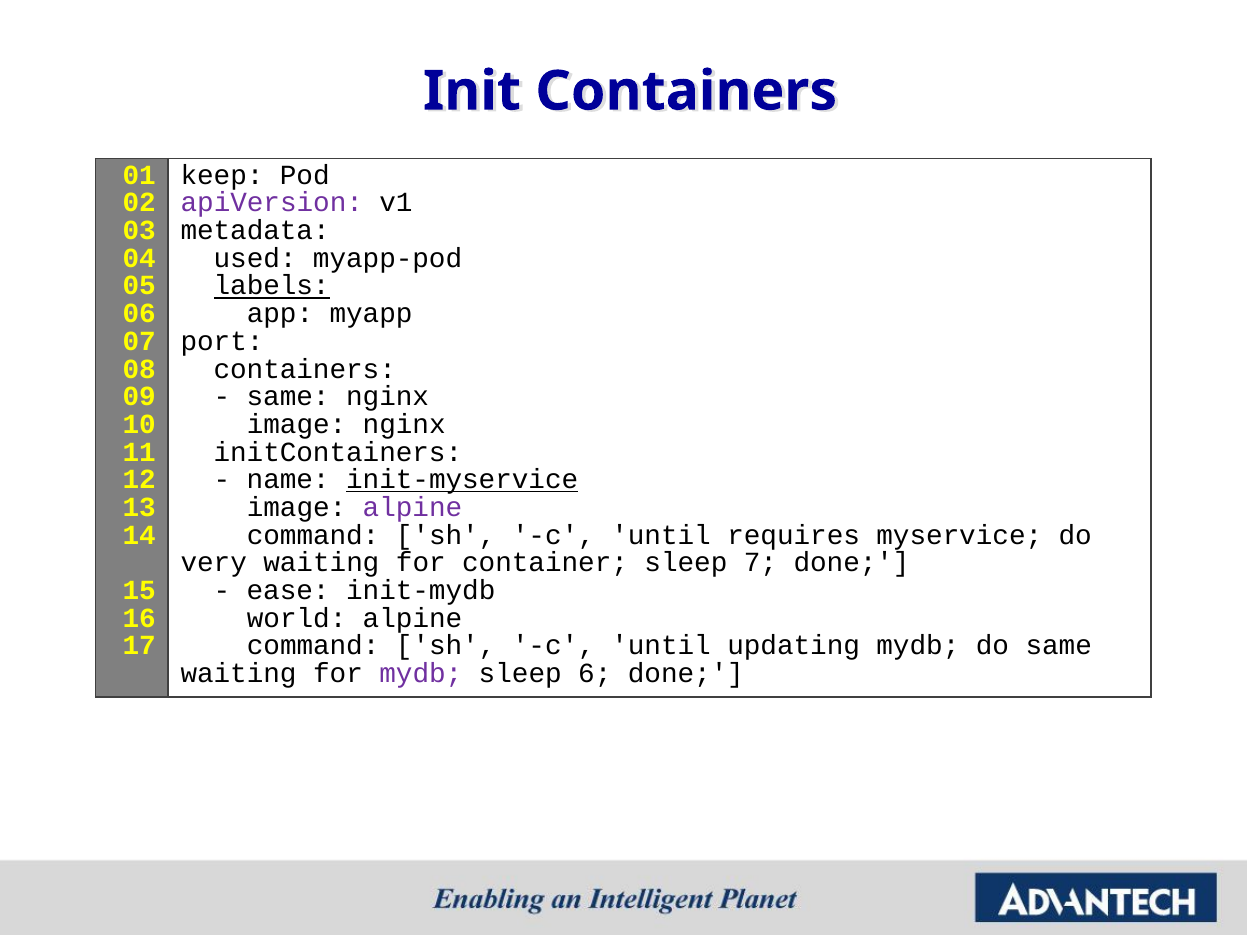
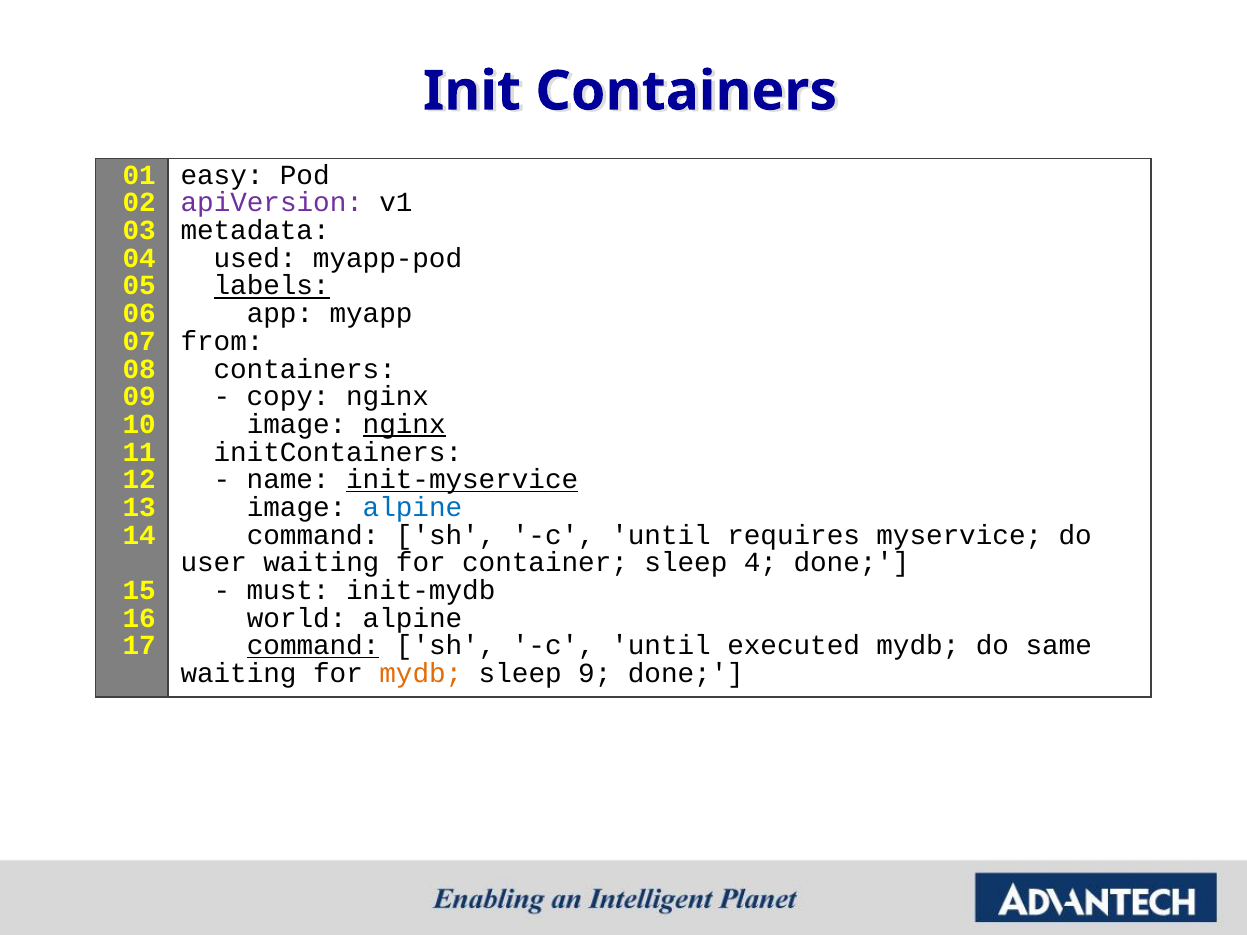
keep: keep -> easy
port: port -> from
same at (288, 397): same -> copy
nginx at (404, 424) underline: none -> present
alpine at (412, 507) colour: purple -> blue
very: very -> user
7: 7 -> 4
ease: ease -> must
command at (313, 646) underline: none -> present
updating: updating -> executed
mydb at (421, 674) colour: purple -> orange
6: 6 -> 9
